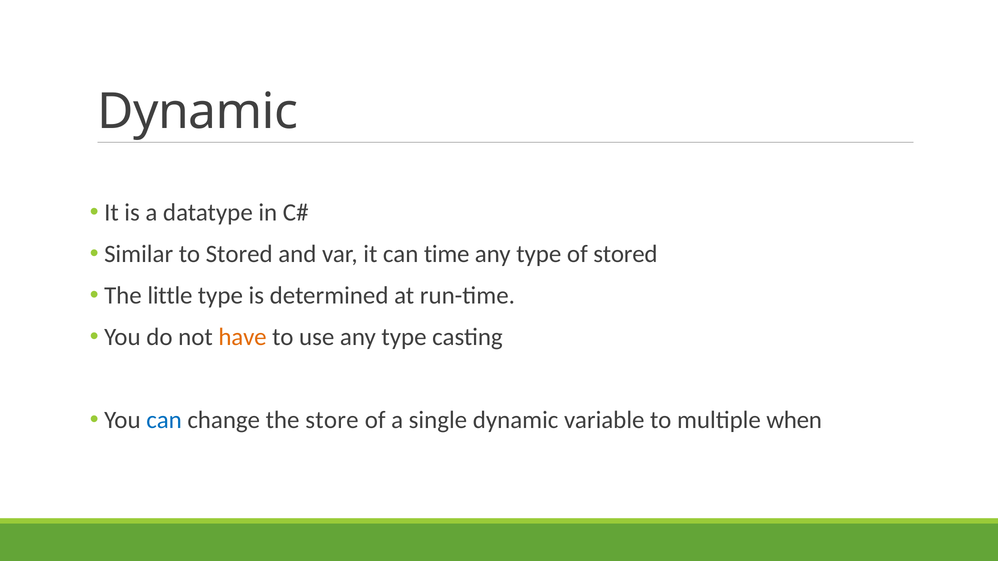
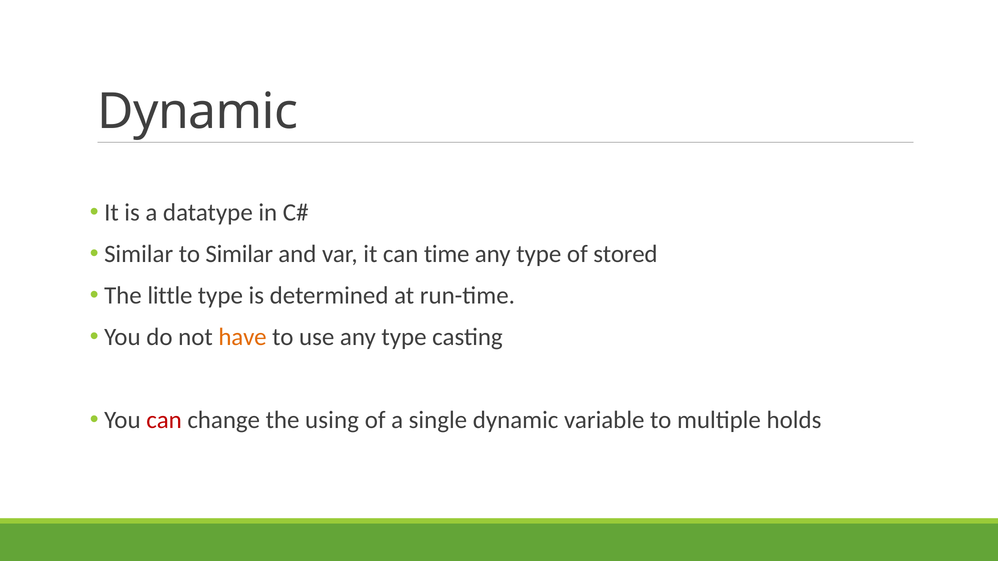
to Stored: Stored -> Similar
can at (164, 420) colour: blue -> red
store: store -> using
when: when -> holds
